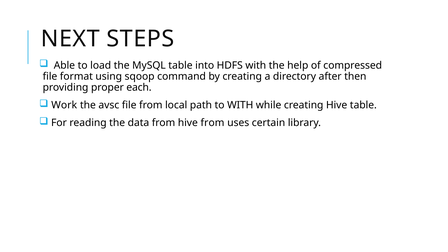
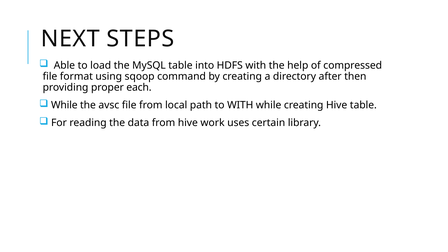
Work at (64, 105): Work -> While
hive from: from -> work
